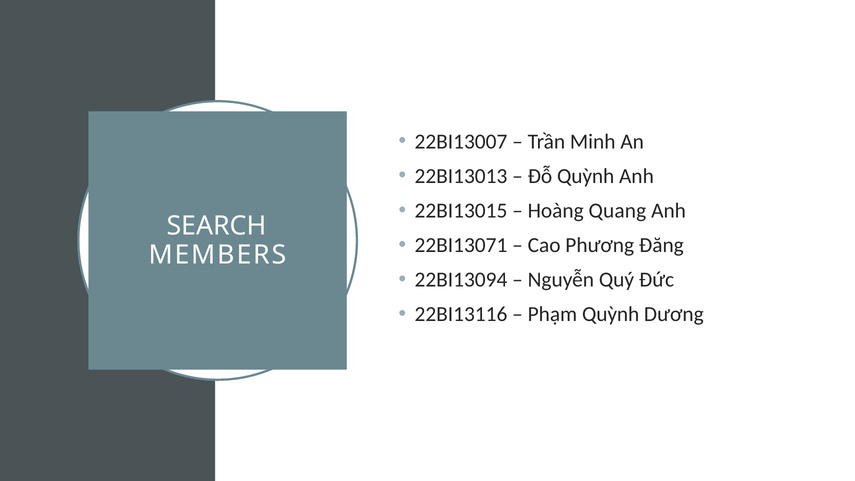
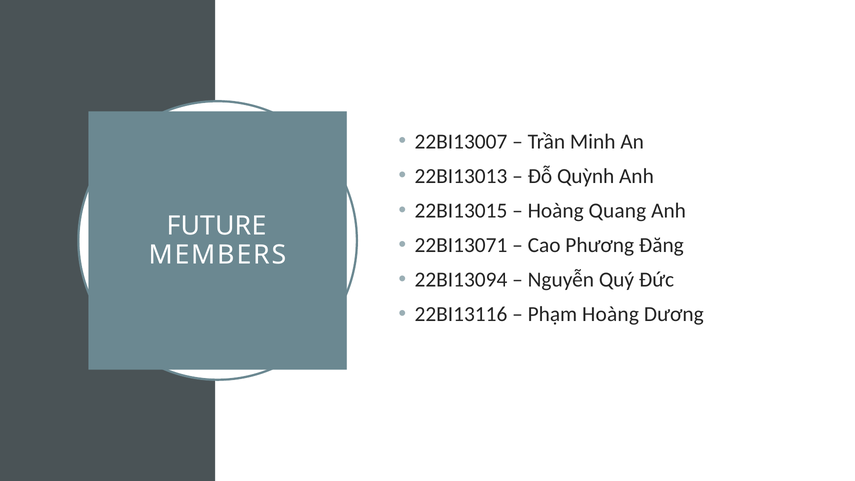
SEARCH: SEARCH -> FUTURE
Phạm Quỳnh: Quỳnh -> Hoàng
